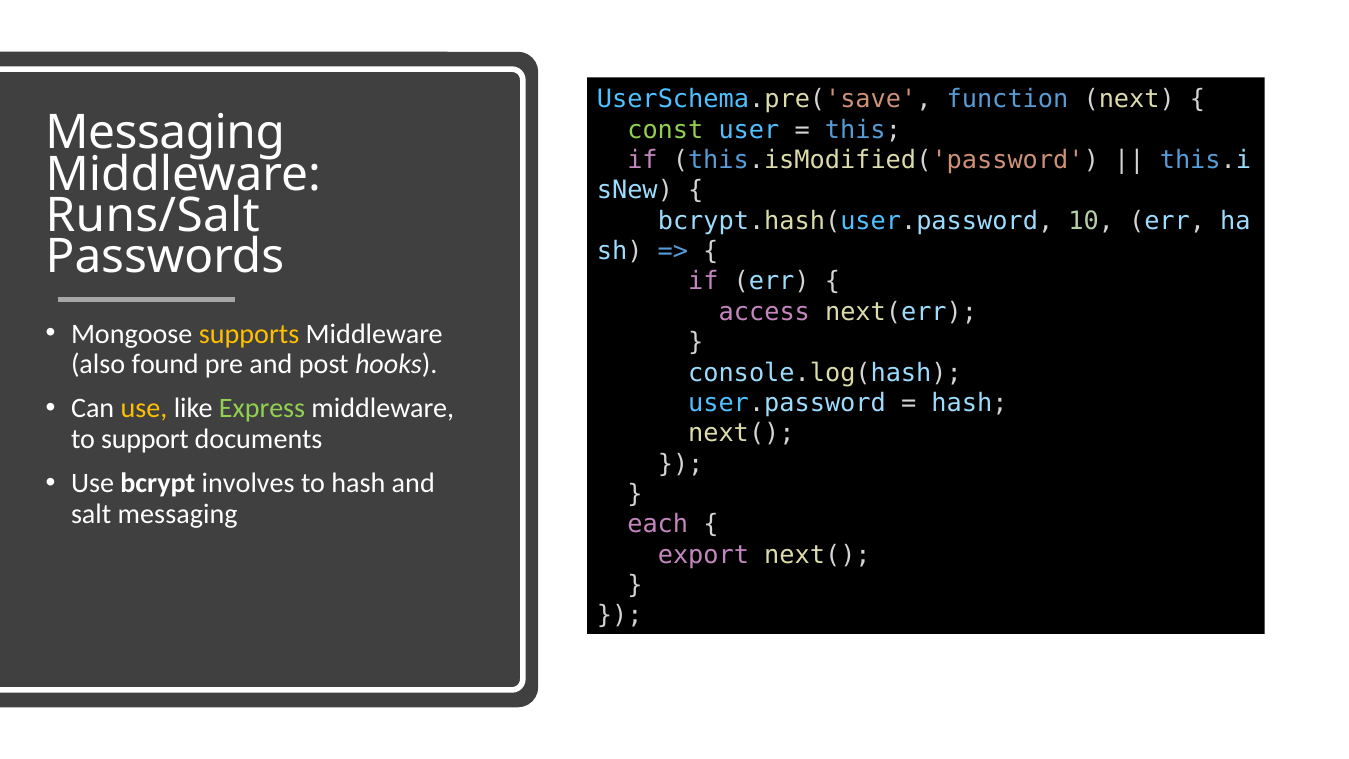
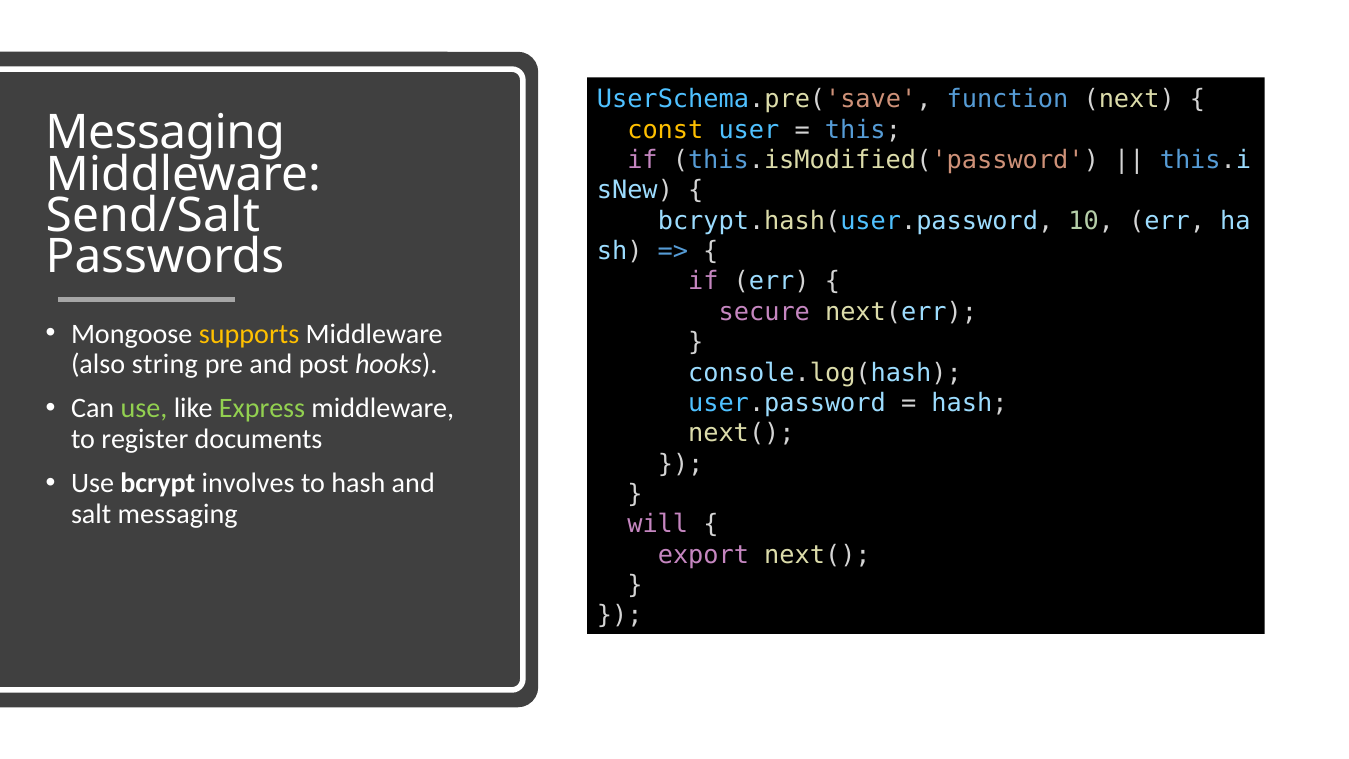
const colour: light green -> yellow
Runs/Salt: Runs/Salt -> Send/Salt
access: access -> secure
found: found -> string
use at (144, 409) colour: yellow -> light green
support: support -> register
each: each -> will
